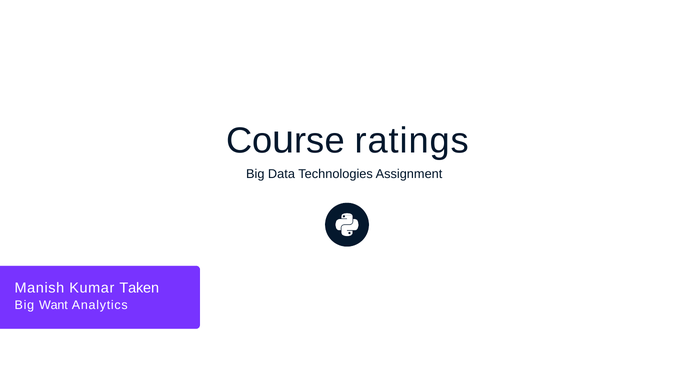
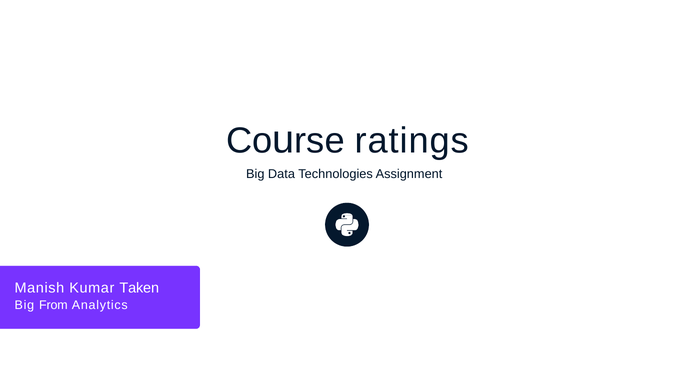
Want: Want -> From
